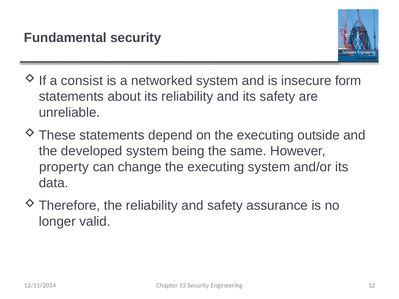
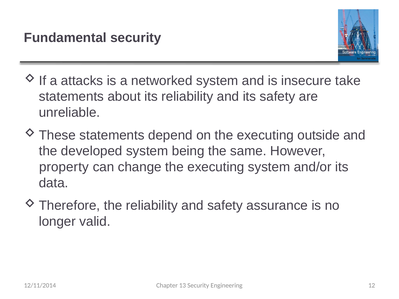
consist: consist -> attacks
form: form -> take
